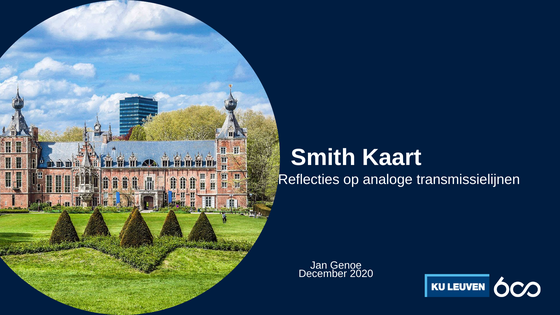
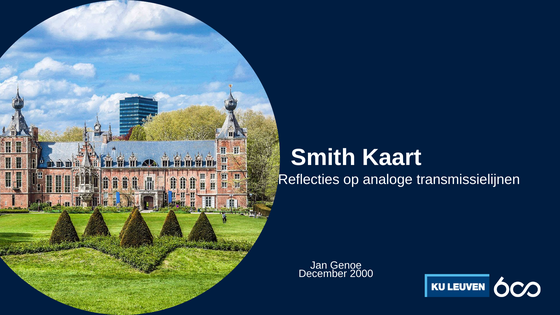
2020: 2020 -> 2000
